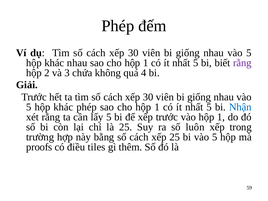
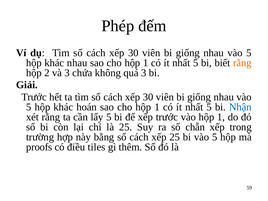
rằng at (242, 63) colour: purple -> orange
quá 4: 4 -> 3
khác phép: phép -> hoán
luôn: luôn -> chẵn
